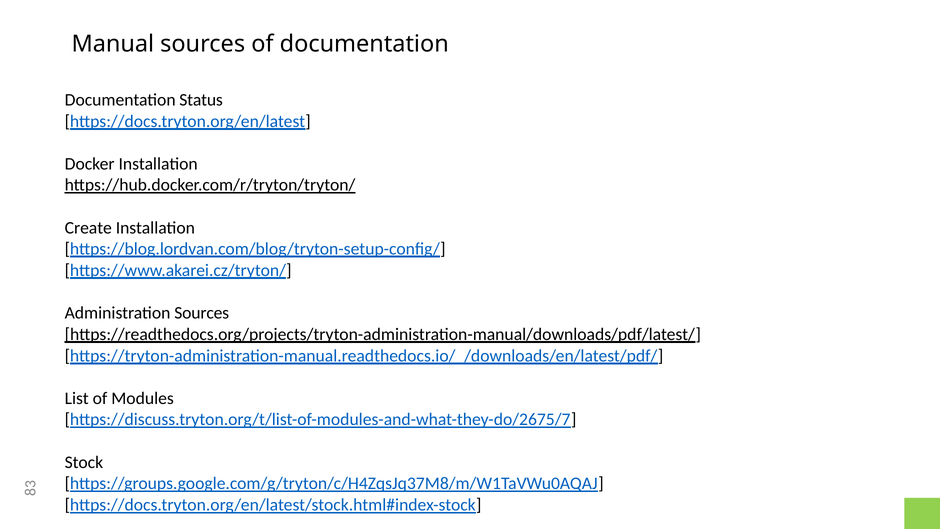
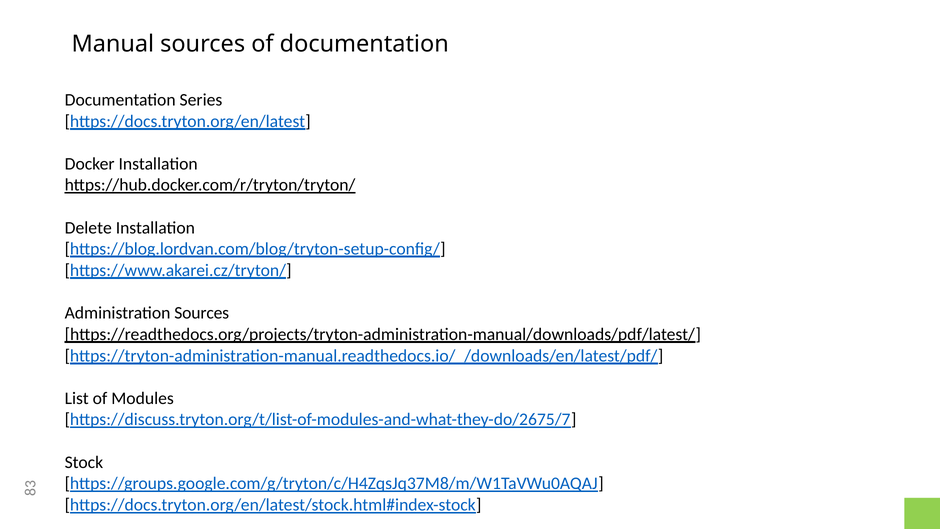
Status: Status -> Series
Create: Create -> Delete
